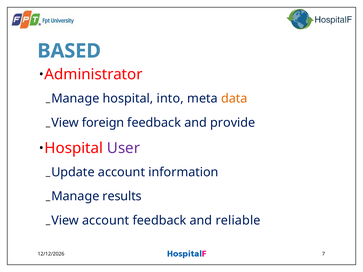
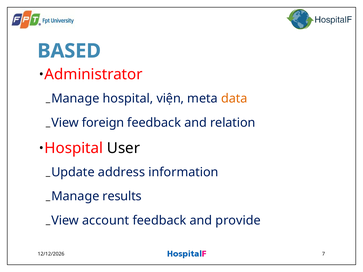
into: into -> viện
provide: provide -> relation
User colour: purple -> black
account at (121, 172): account -> address
reliable: reliable -> provide
